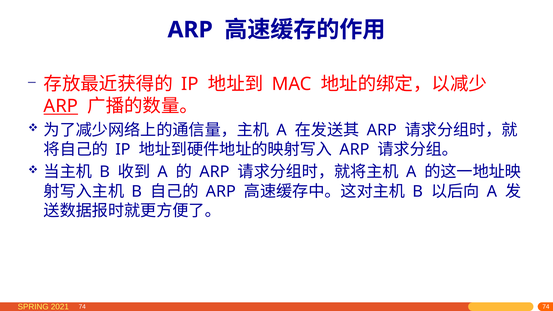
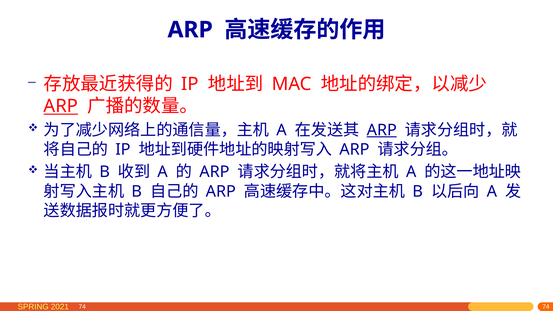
ARP at (382, 130) underline: none -> present
